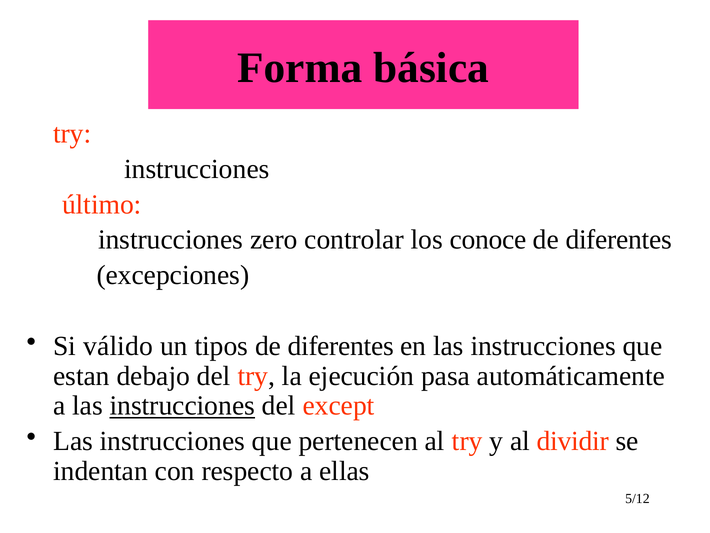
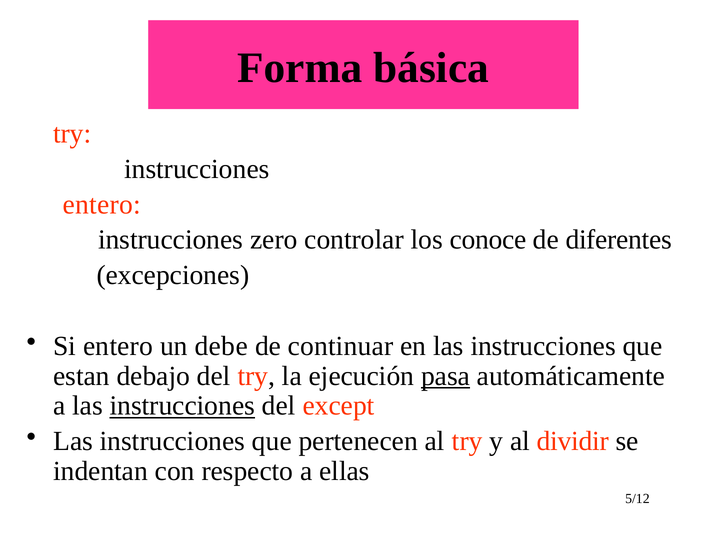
último at (102, 204): último -> entero
Si válido: válido -> entero
tipos: tipos -> debe
diferentes at (341, 346): diferentes -> continuar
pasa underline: none -> present
